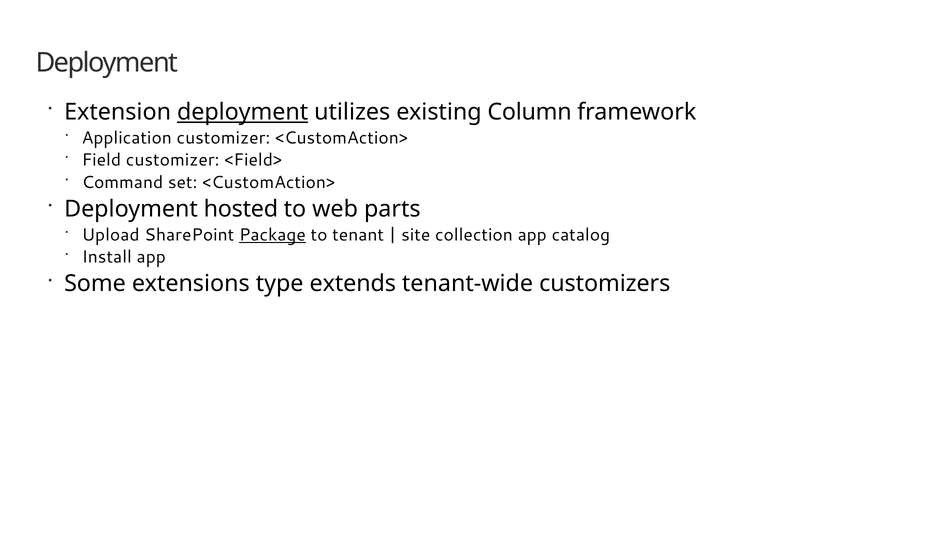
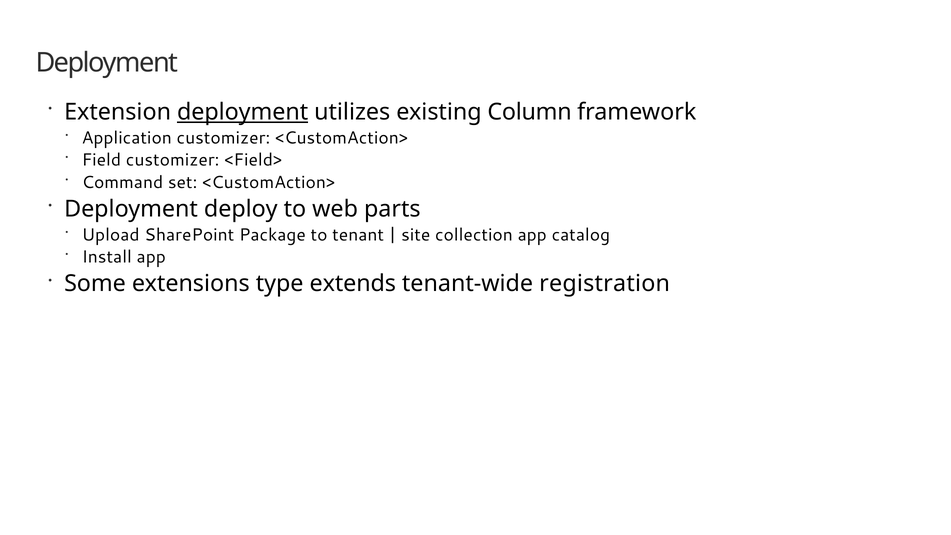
hosted: hosted -> deploy
Package underline: present -> none
customizers: customizers -> registration
